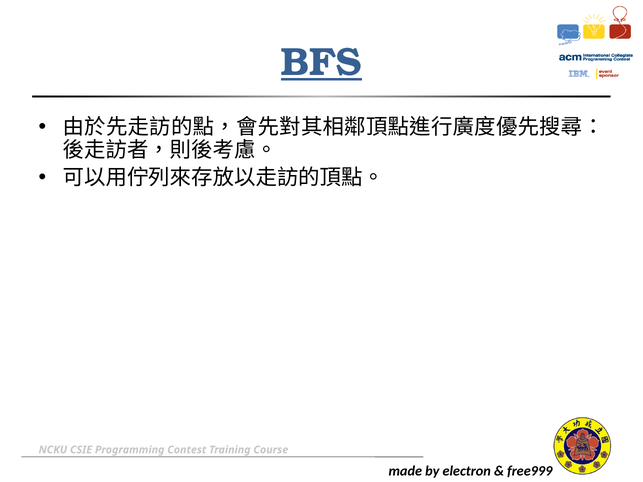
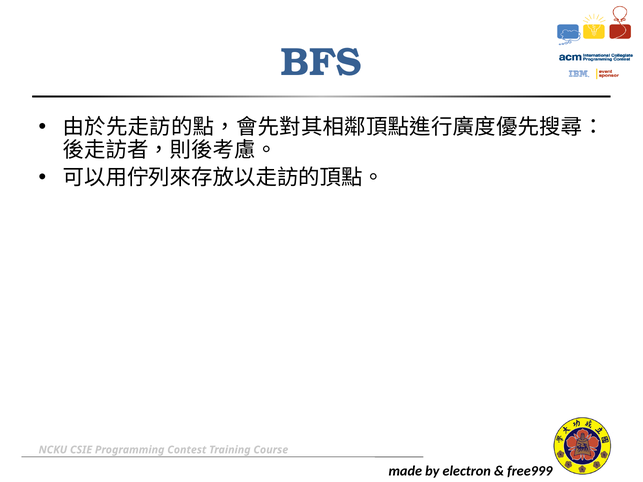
BFS underline: present -> none
